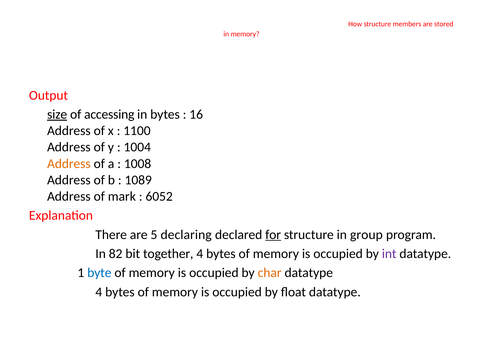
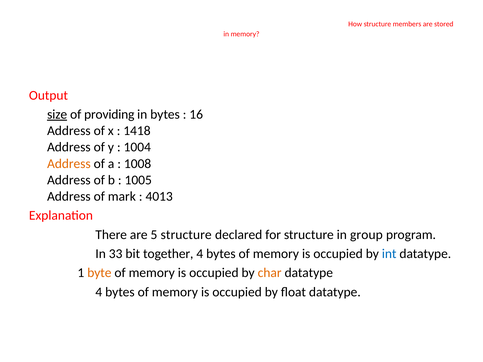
accessing: accessing -> providing
1100: 1100 -> 1418
1089: 1089 -> 1005
6052: 6052 -> 4013
5 declaring: declaring -> structure
for underline: present -> none
82: 82 -> 33
int colour: purple -> blue
byte colour: blue -> orange
